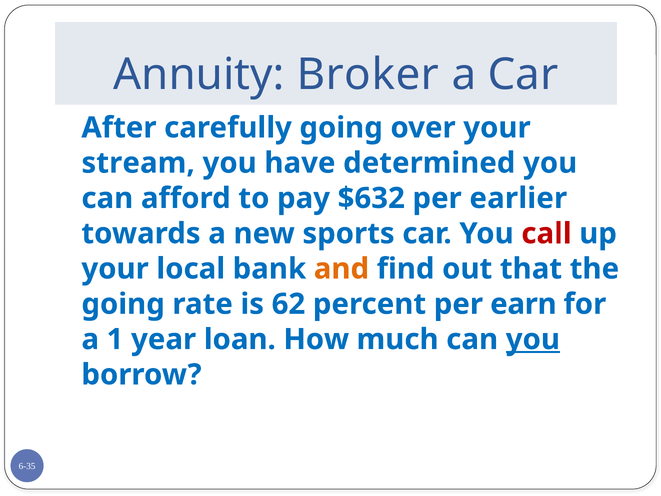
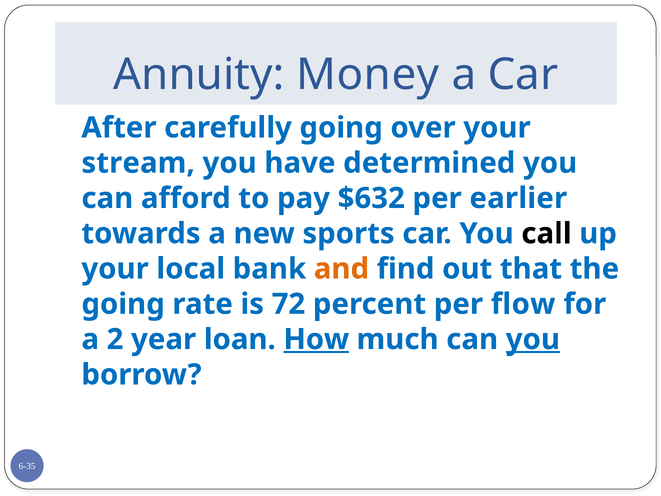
Broker: Broker -> Money
call colour: red -> black
62: 62 -> 72
earn: earn -> flow
1: 1 -> 2
How underline: none -> present
